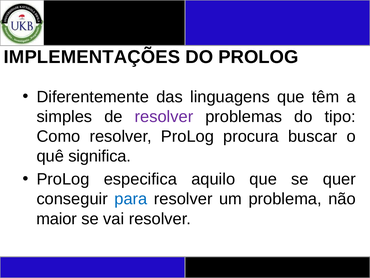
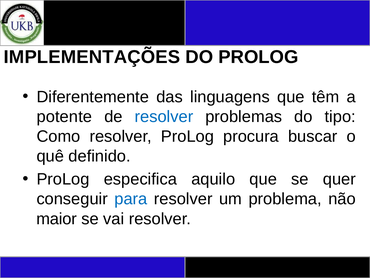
simples: simples -> potente
resolver at (164, 116) colour: purple -> blue
significa: significa -> definido
